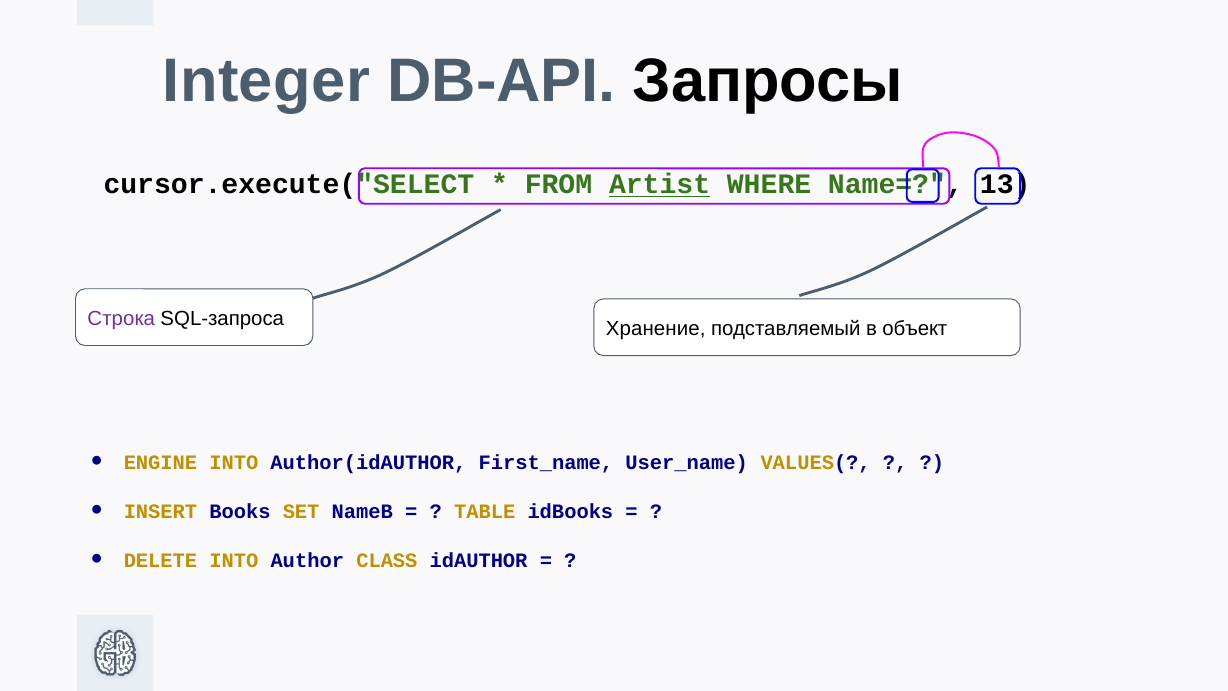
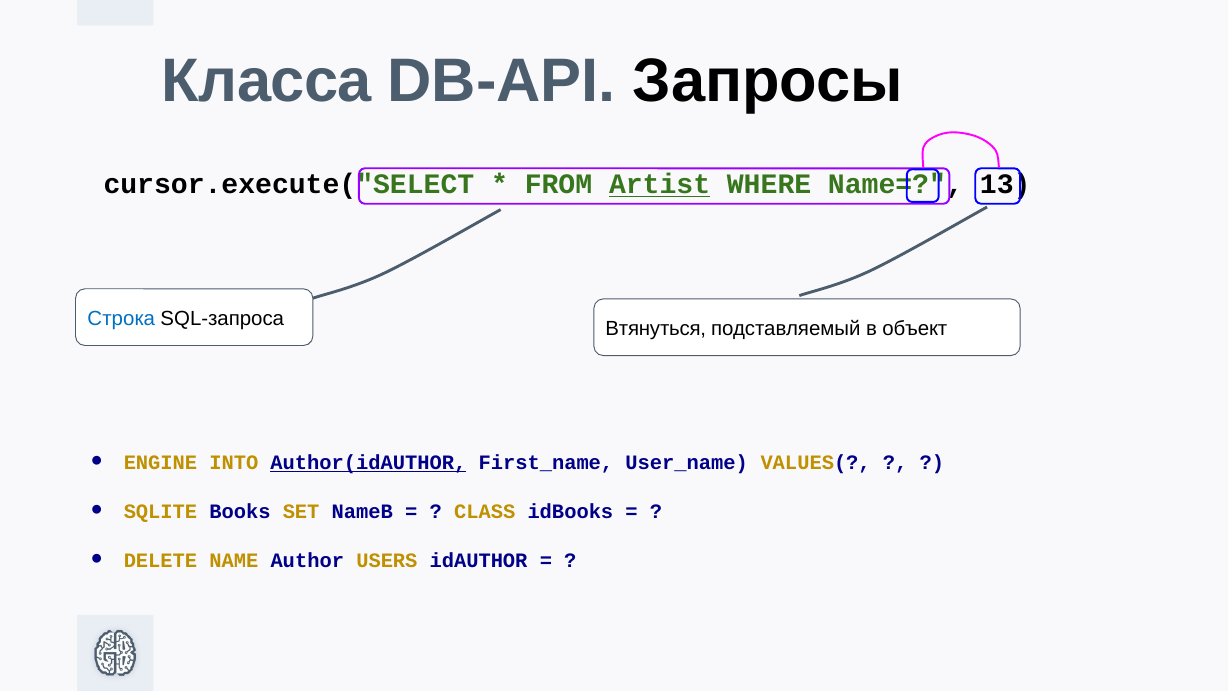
Integer: Integer -> Класса
Строка colour: purple -> blue
Хранение: Хранение -> Втянуться
Author(idAUTHOR underline: none -> present
INSERT: INSERT -> SQLITE
TABLE: TABLE -> CLASS
DELETE INTO: INTO -> NAME
CLASS: CLASS -> USERS
